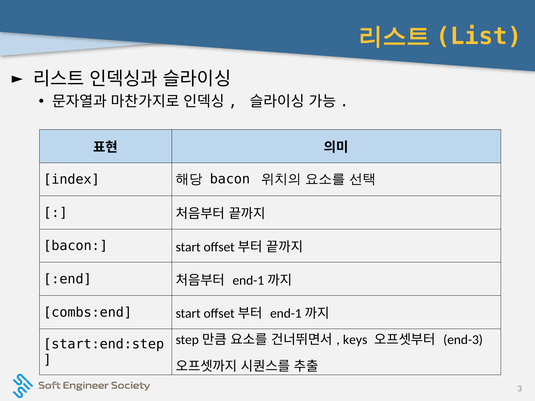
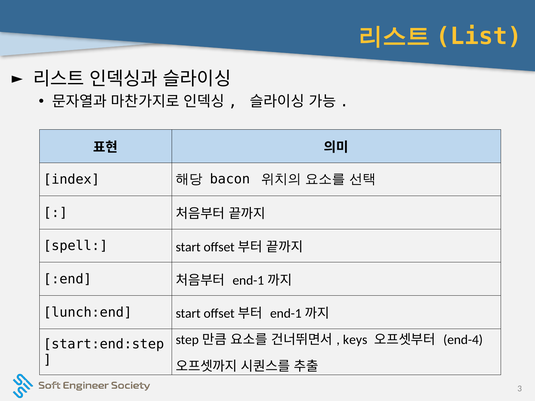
bacon at (76, 246): bacon -> spell
combs:end: combs:end -> lunch:end
end-3: end-3 -> end-4
